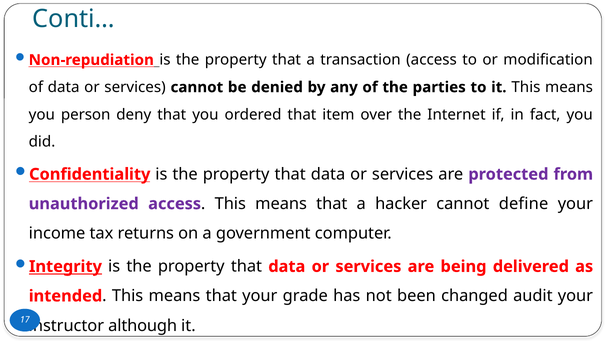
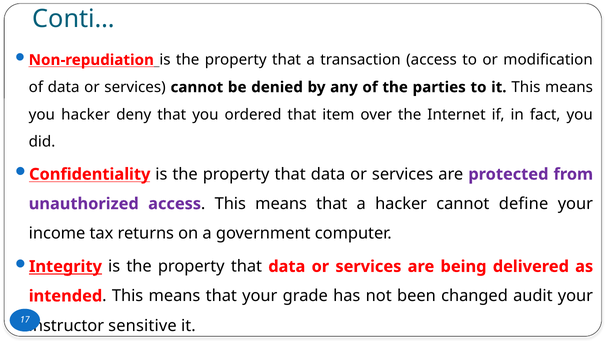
you person: person -> hacker
although: although -> sensitive
